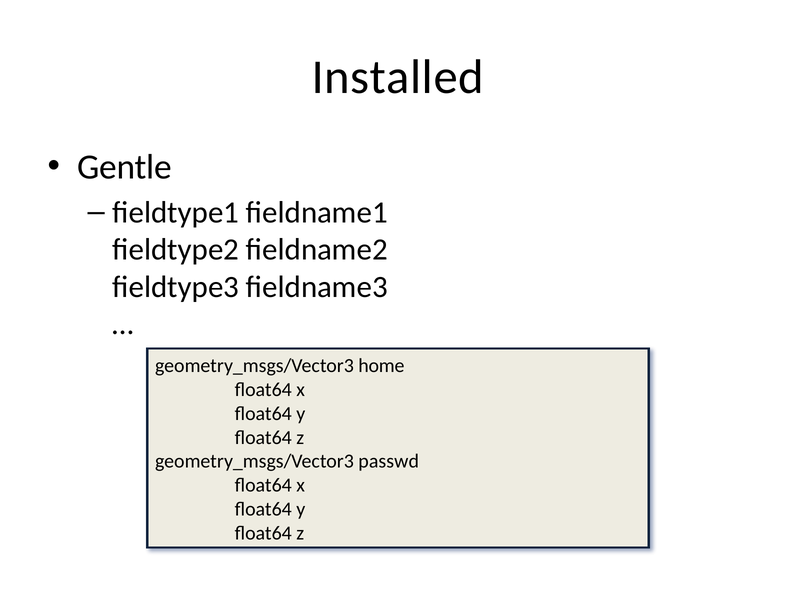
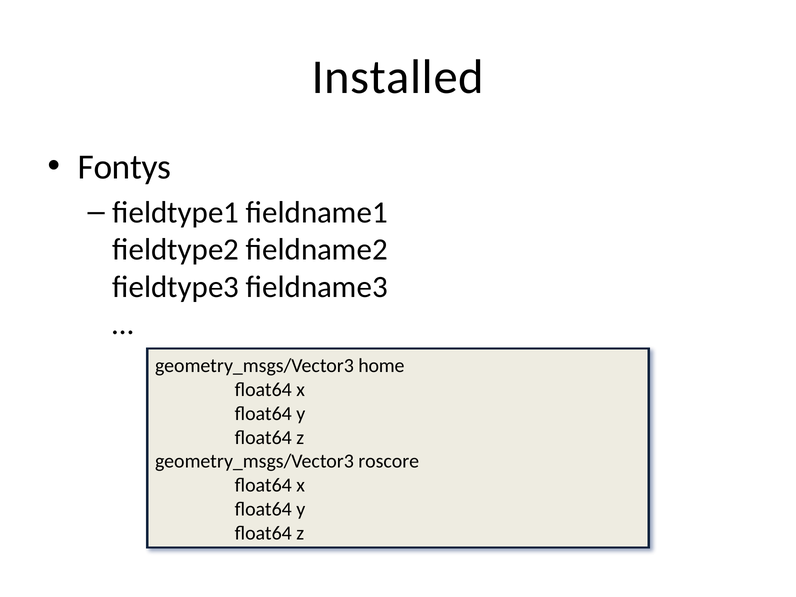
Gentle: Gentle -> Fontys
passwd: passwd -> roscore
